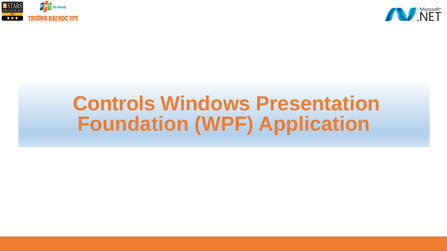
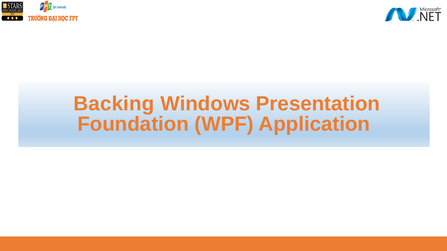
Controls: Controls -> Backing
